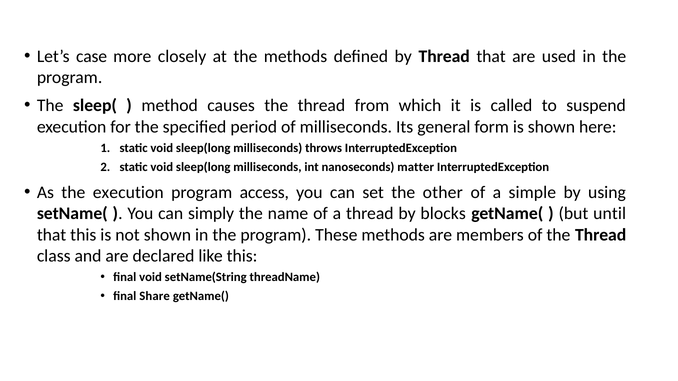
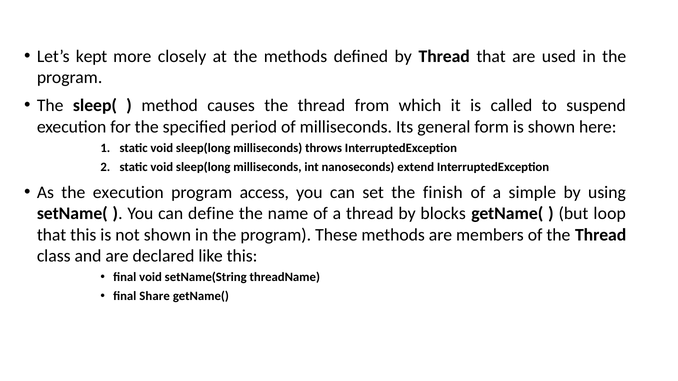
case: case -> kept
matter: matter -> extend
other: other -> finish
simply: simply -> define
until: until -> loop
